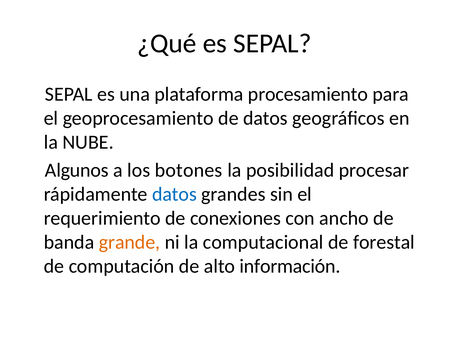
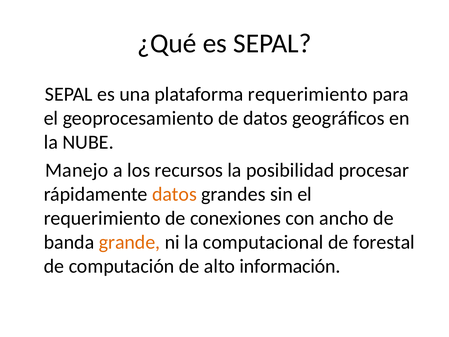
plataforma procesamiento: procesamiento -> requerimiento
Algunos: Algunos -> Manejo
botones: botones -> recursos
datos at (174, 194) colour: blue -> orange
